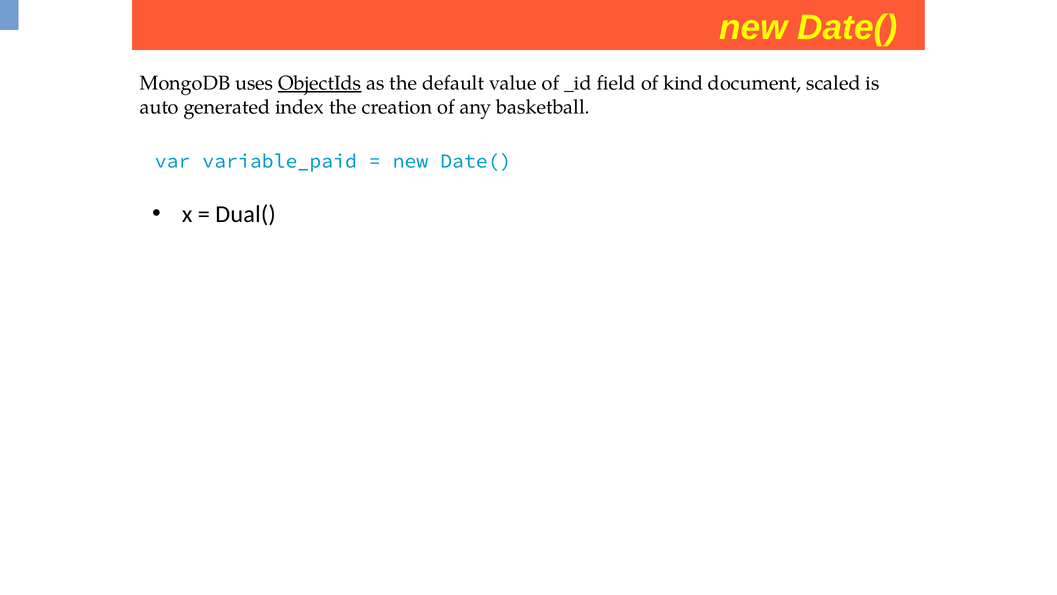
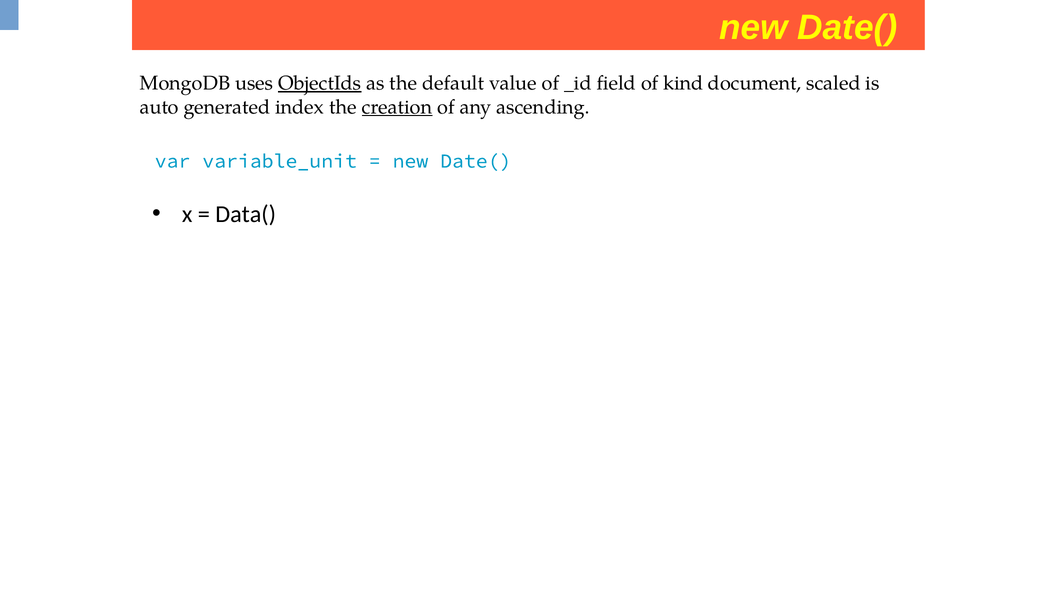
creation underline: none -> present
basketball: basketball -> ascending
variable_paid: variable_paid -> variable_unit
Dual(: Dual( -> Data(
